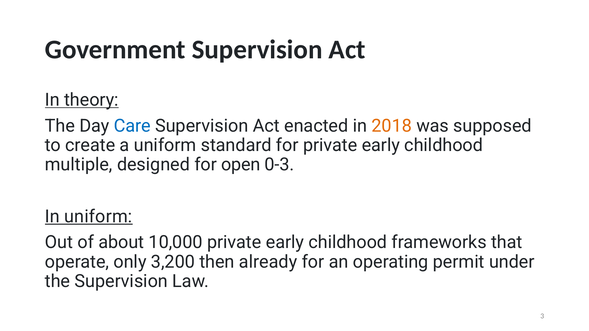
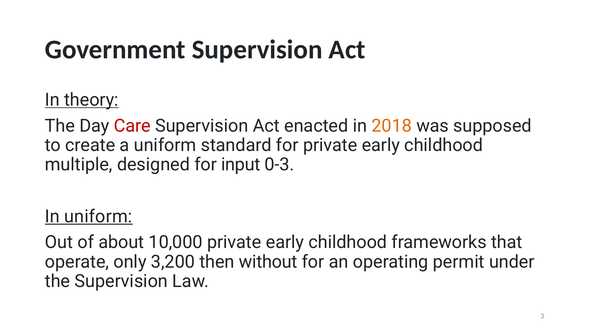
Care colour: blue -> red
open: open -> input
already: already -> without
